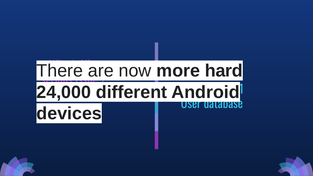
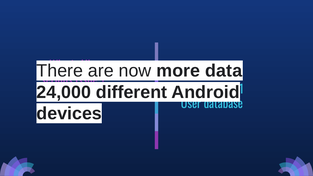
hard: hard -> data
